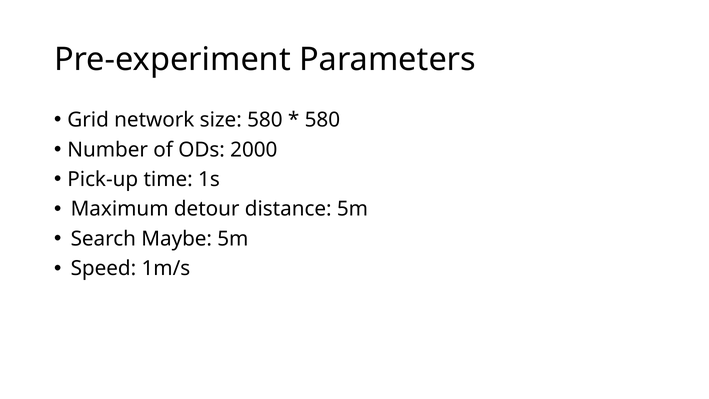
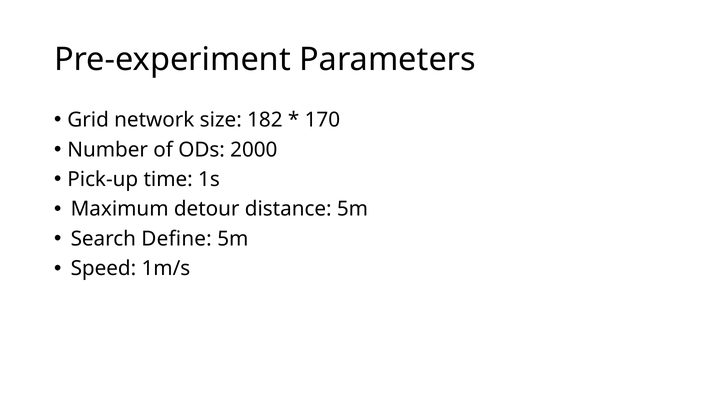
size 580: 580 -> 182
580 at (322, 120): 580 -> 170
Maybe: Maybe -> Define
